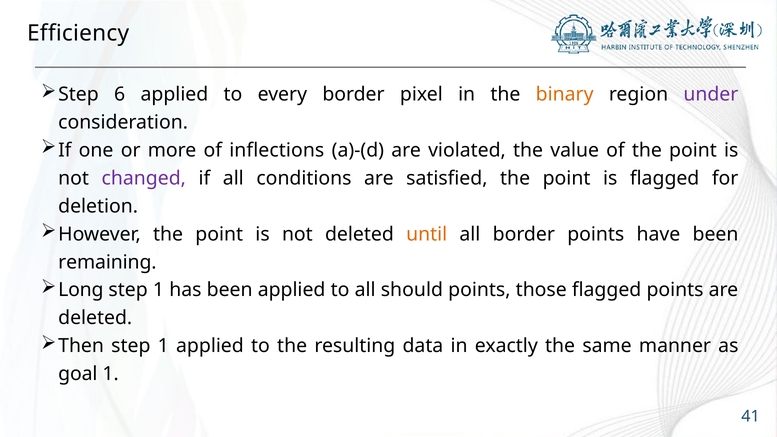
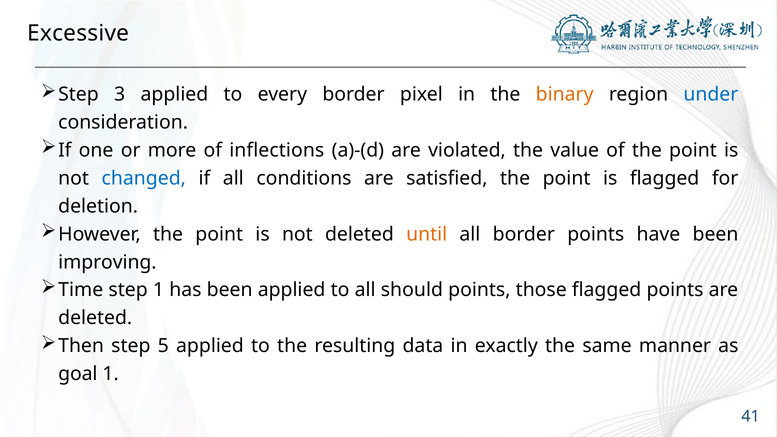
Efficiency: Efficiency -> Excessive
6: 6 -> 3
under colour: purple -> blue
changed colour: purple -> blue
remaining: remaining -> improving
Long: Long -> Time
Then step 1: 1 -> 5
